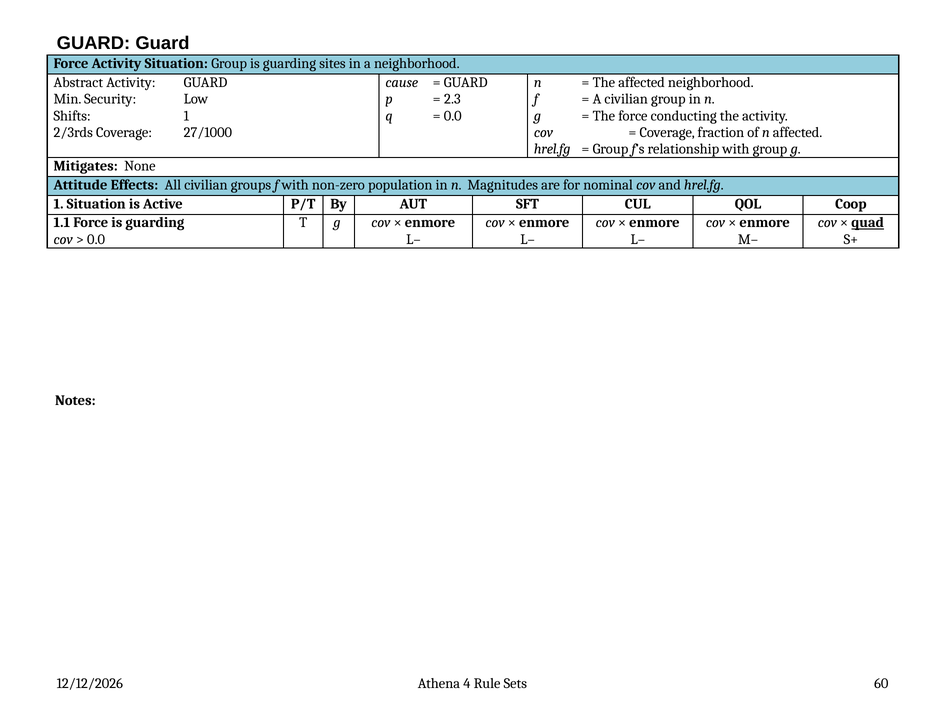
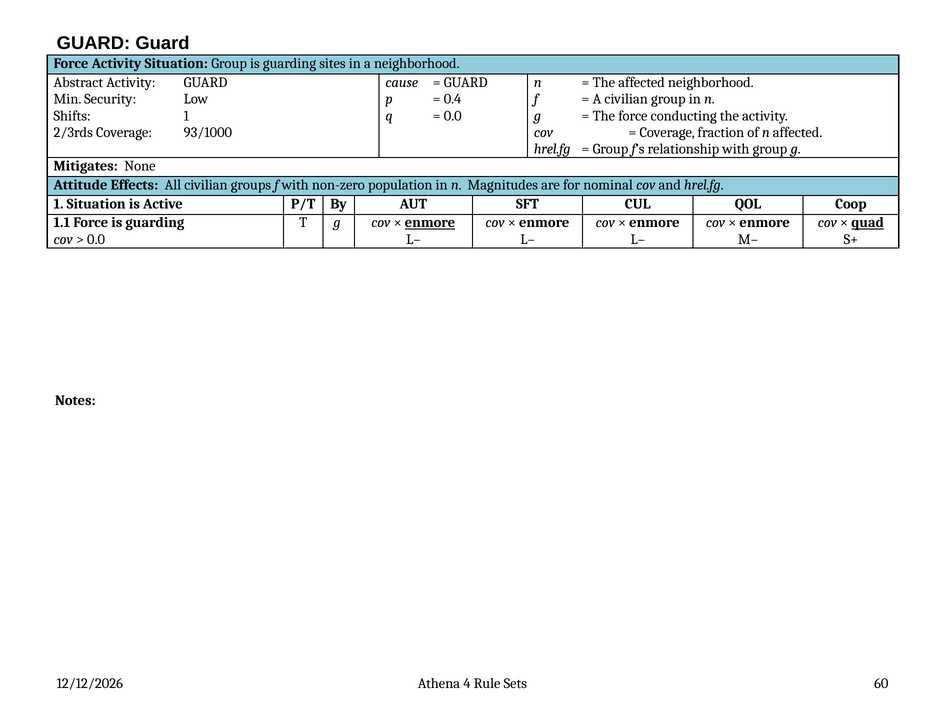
2.3: 2.3 -> 0.4
27/1000: 27/1000 -> 93/1000
enmore at (430, 223) underline: none -> present
